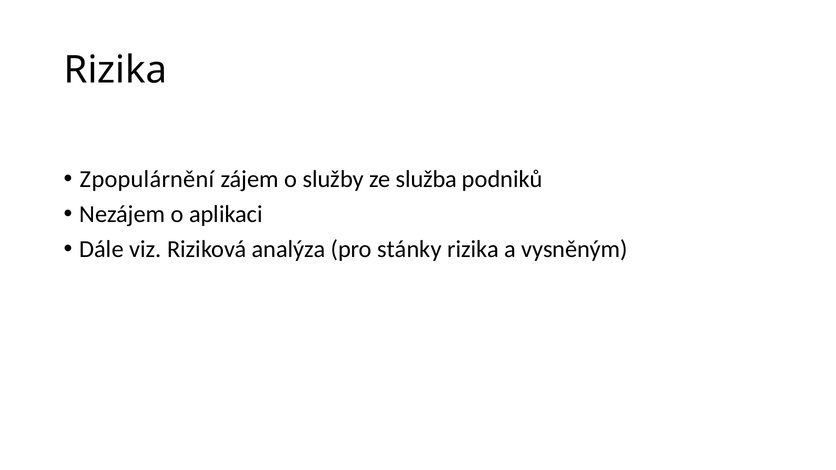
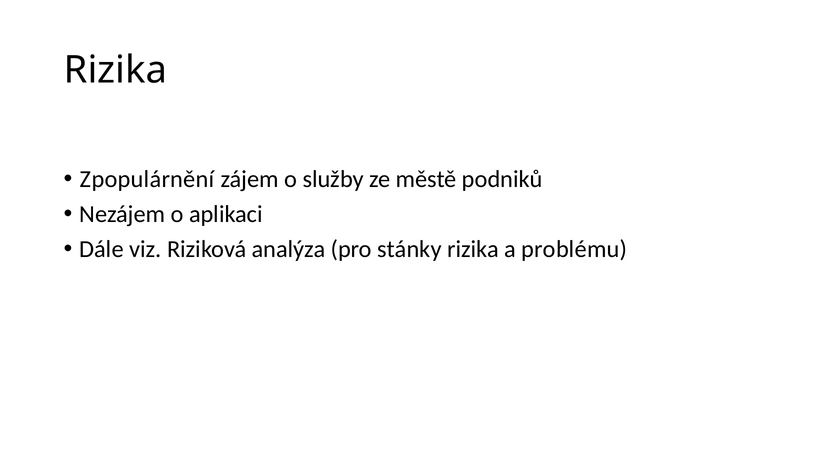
služba: služba -> městě
vysněným: vysněným -> problému
